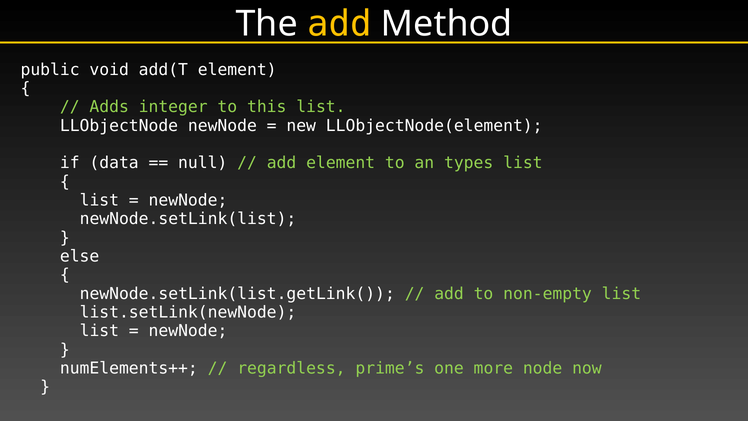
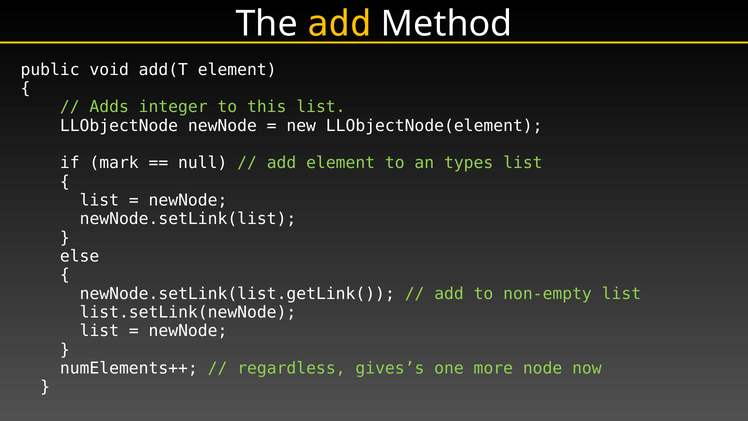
data: data -> mark
prime’s: prime’s -> gives’s
